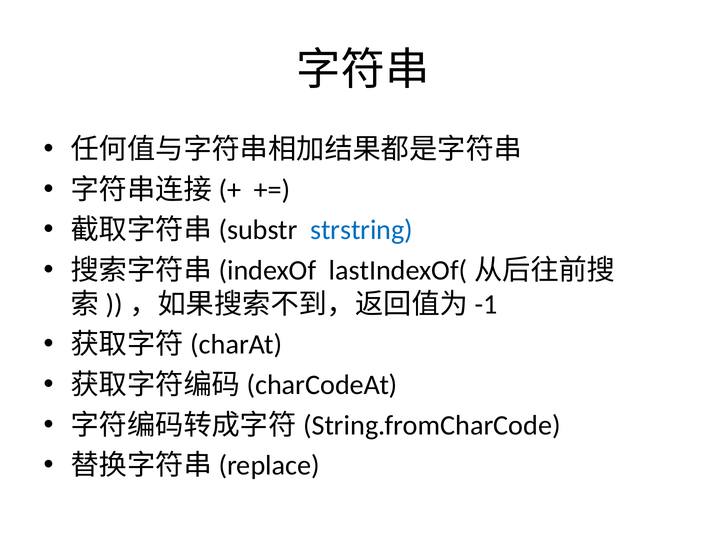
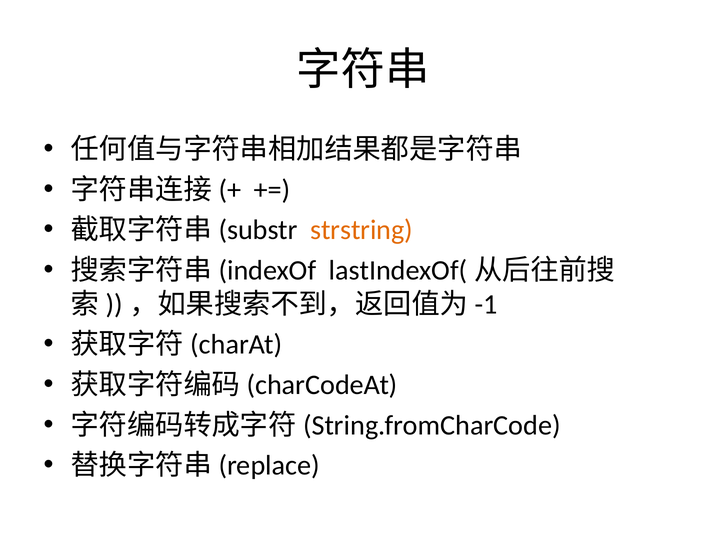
strstring colour: blue -> orange
